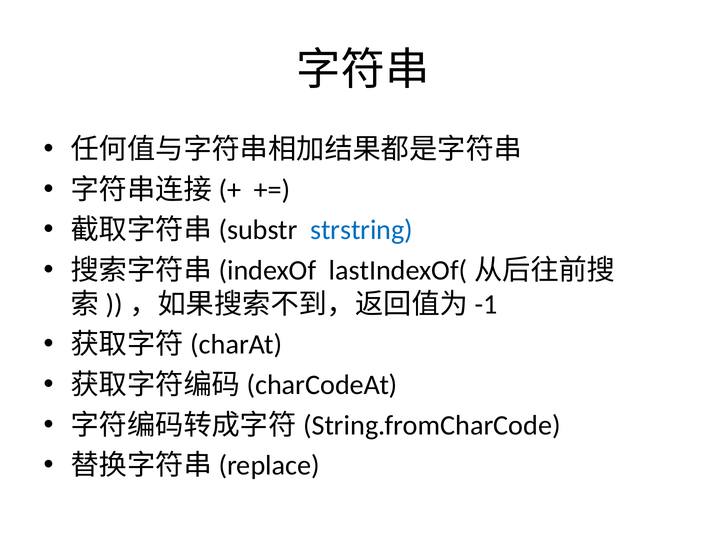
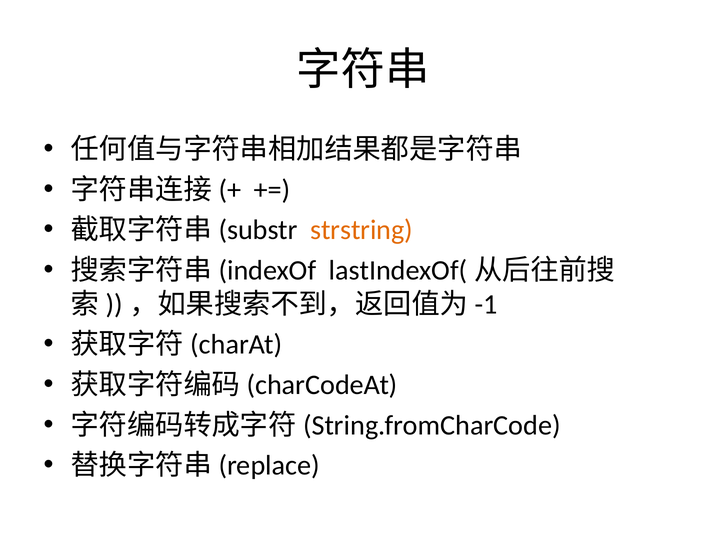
strstring colour: blue -> orange
